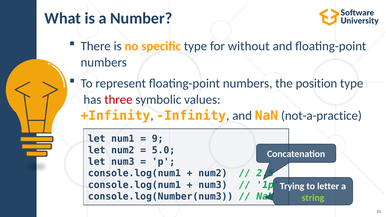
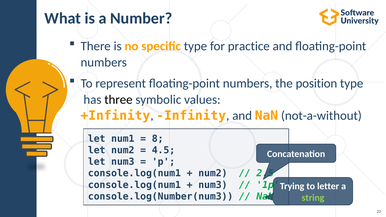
without: without -> practice
three colour: red -> black
not-a-practice: not-a-practice -> not-a-without
9: 9 -> 8
5.0: 5.0 -> 4.5
